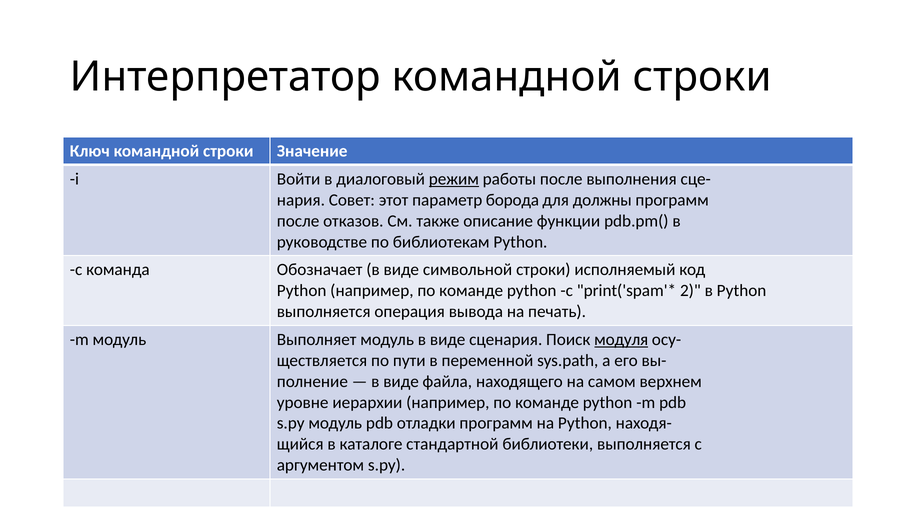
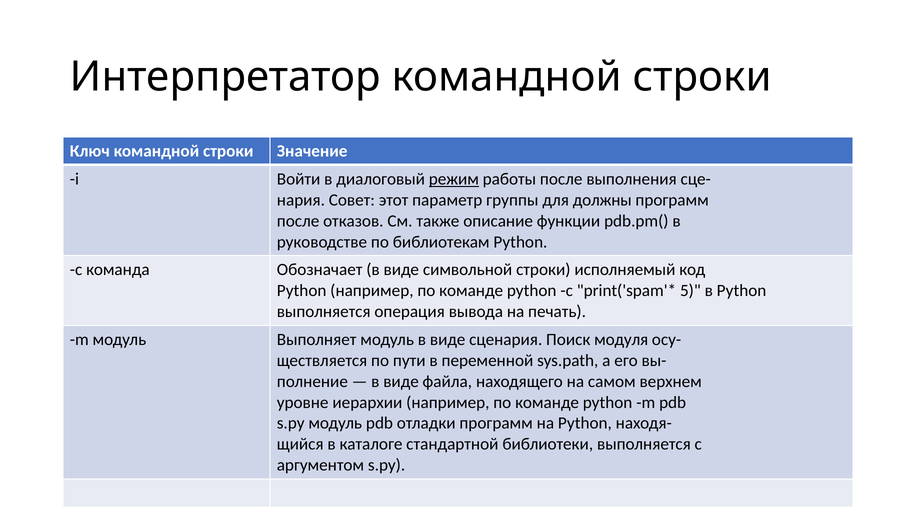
борода: борода -> группы
2: 2 -> 5
модуля underline: present -> none
